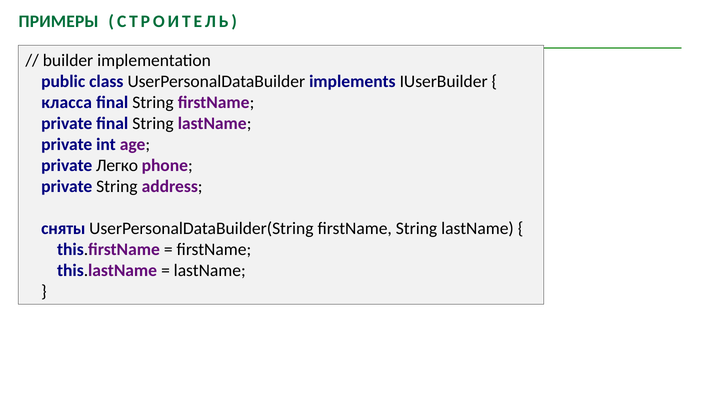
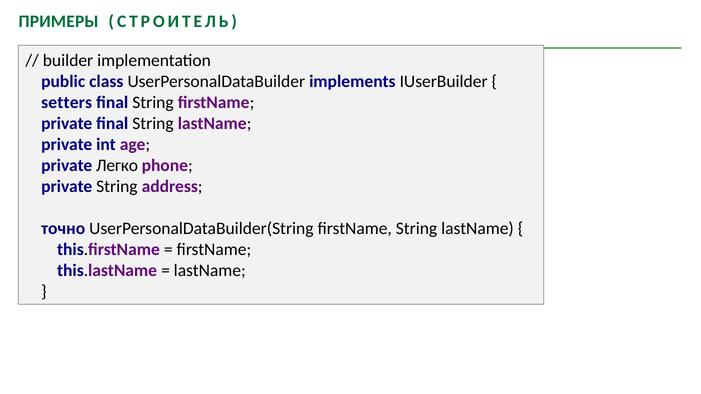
класса: класса -> setters
сняты: сняты -> точно
